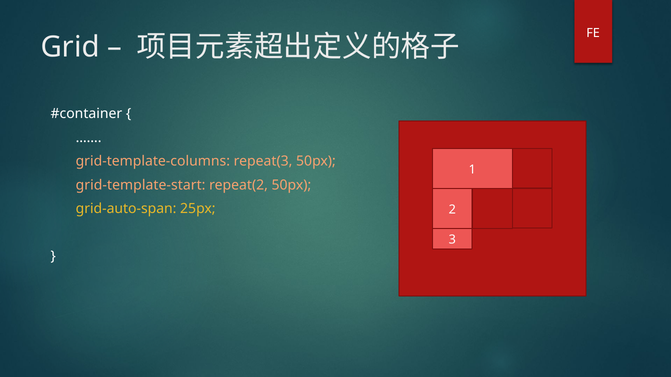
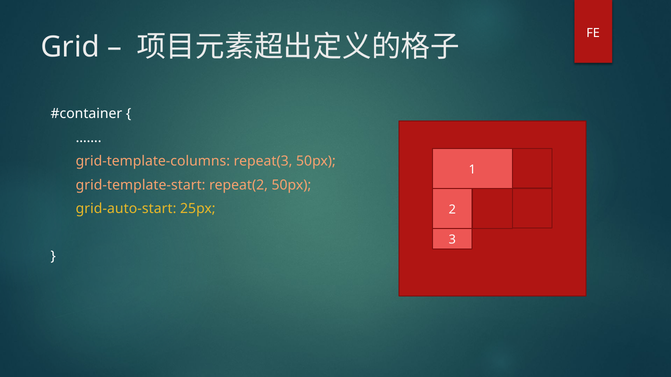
grid-auto-span: grid-auto-span -> grid-auto-start
